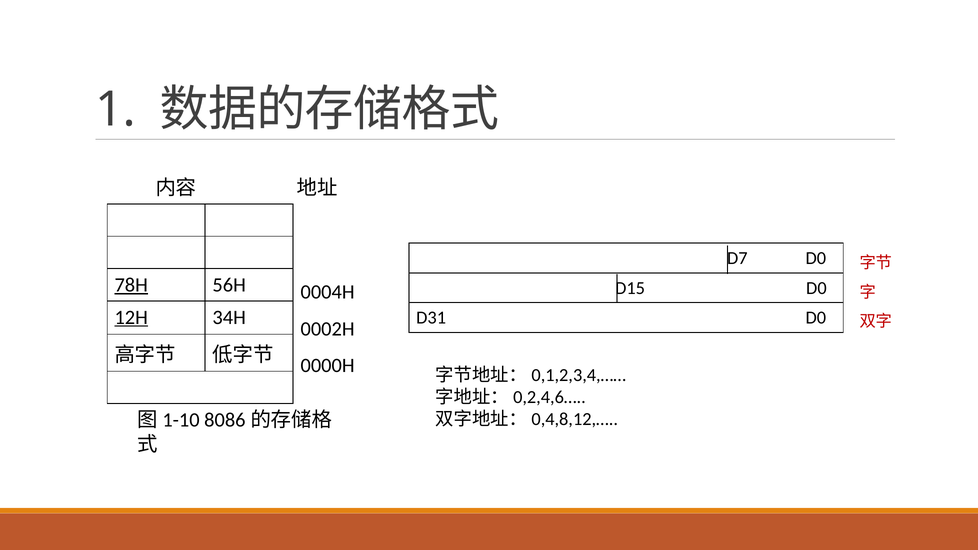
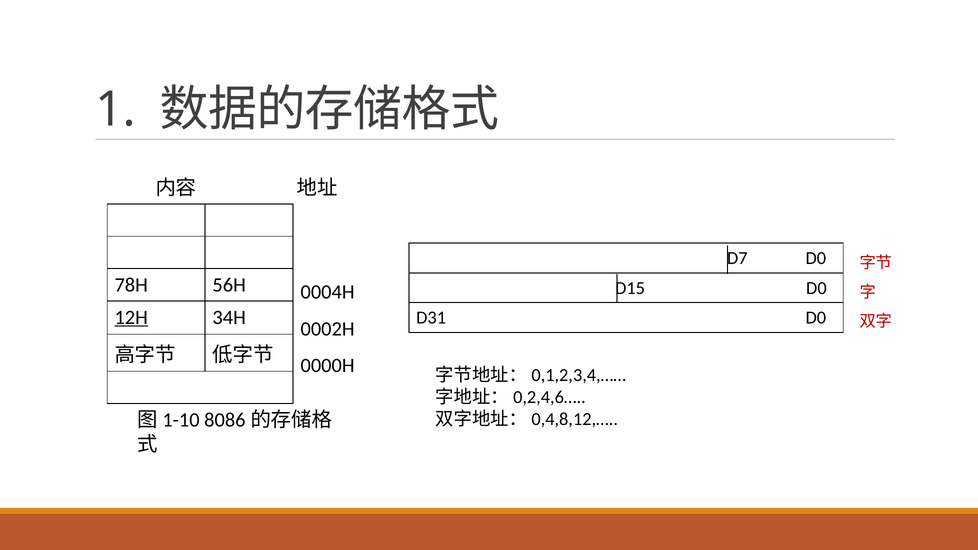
78H underline: present -> none
